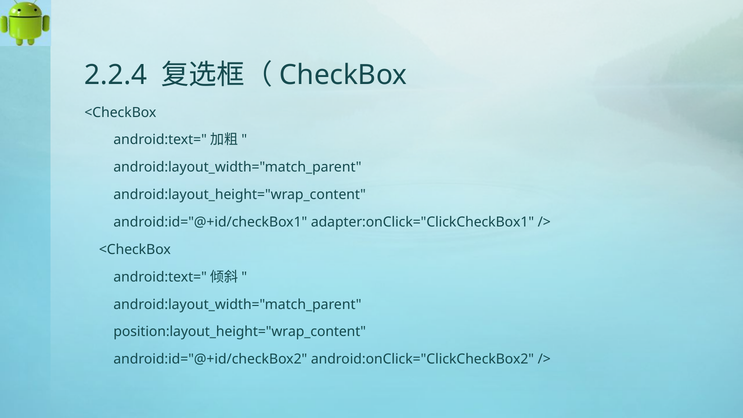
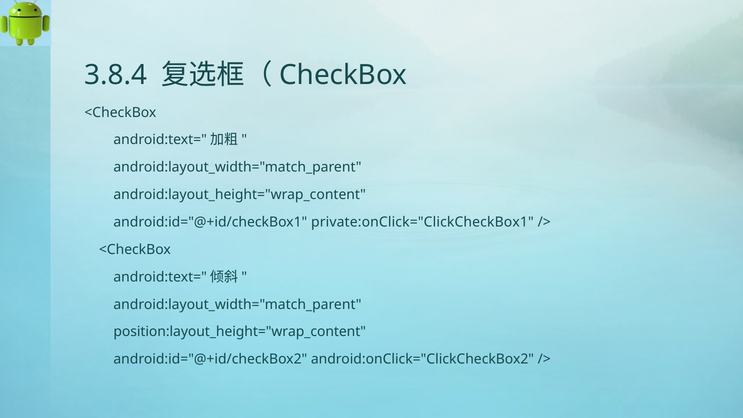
2.2.4: 2.2.4 -> 3.8.4
adapter:onClick="ClickCheckBox1: adapter:onClick="ClickCheckBox1 -> private:onClick="ClickCheckBox1
